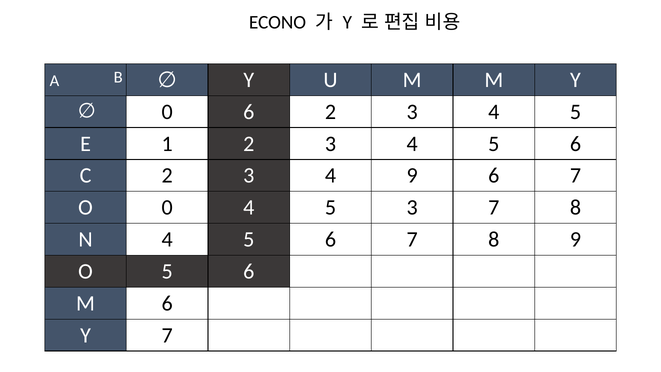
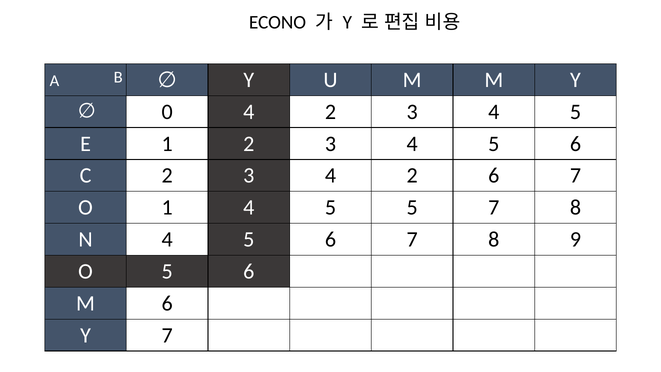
0 6: 6 -> 4
3 4 9: 9 -> 2
O 0: 0 -> 1
5 3: 3 -> 5
